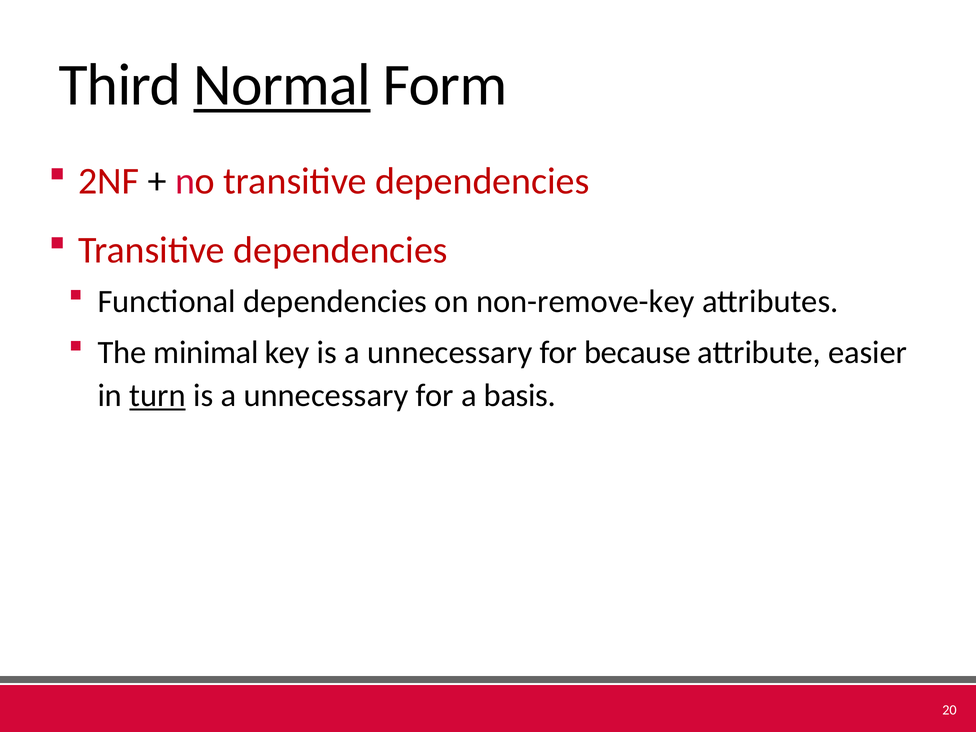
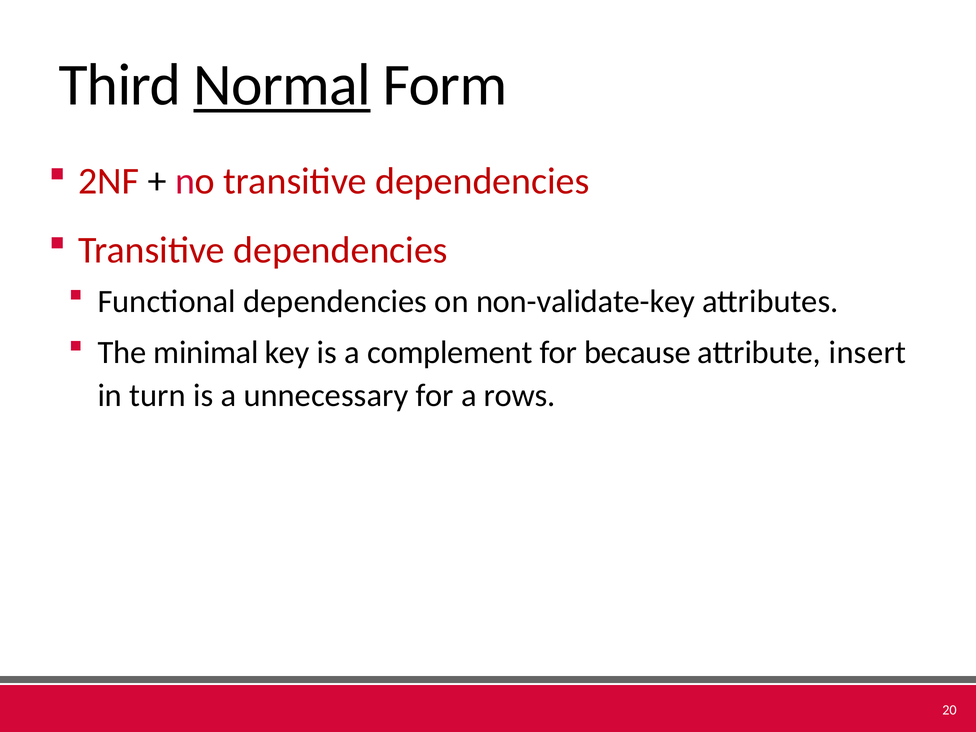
non-remove-key: non-remove-key -> non-validate-key
key is a unnecessary: unnecessary -> complement
easier: easier -> insert
turn underline: present -> none
basis: basis -> rows
